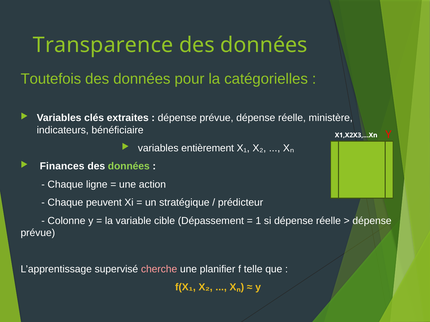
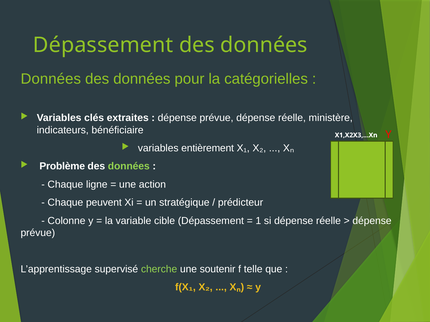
Transparence at (103, 45): Transparence -> Dépassement
Toutefois at (51, 79): Toutefois -> Données
Finances: Finances -> Problème
cherche colour: pink -> light green
planifier: planifier -> soutenir
